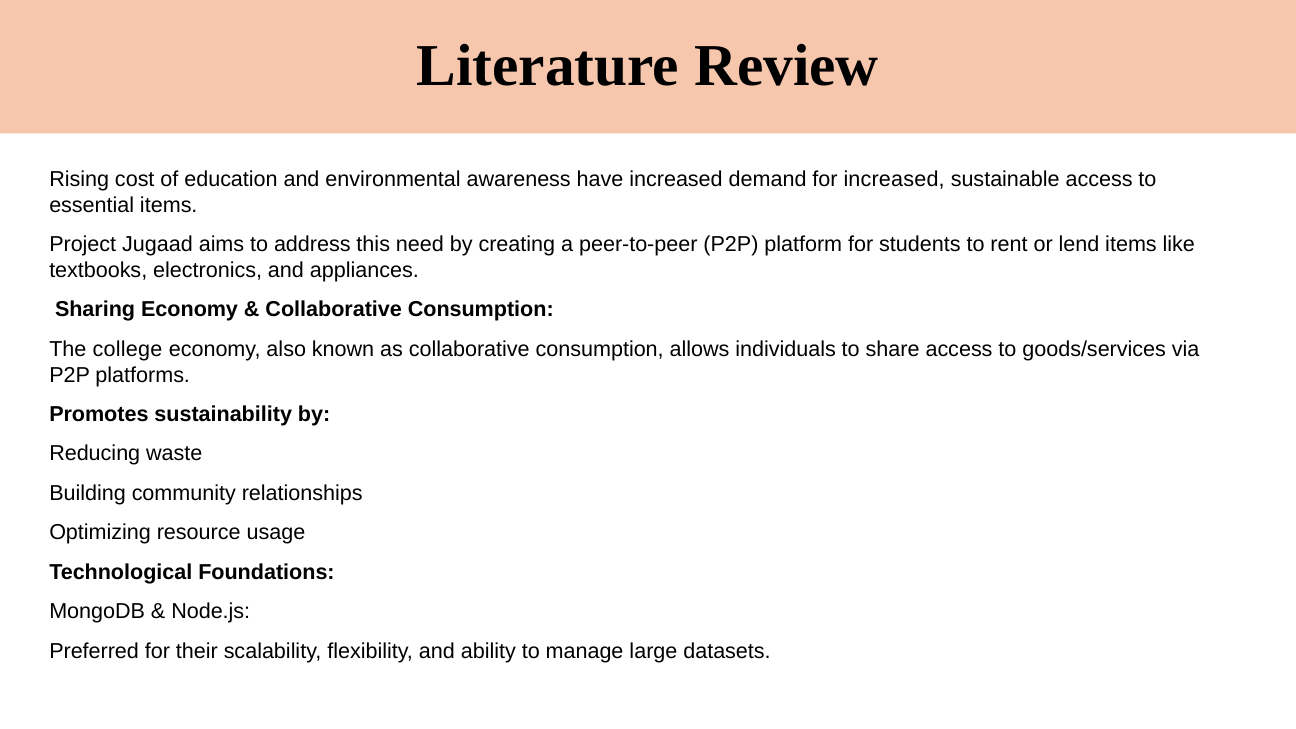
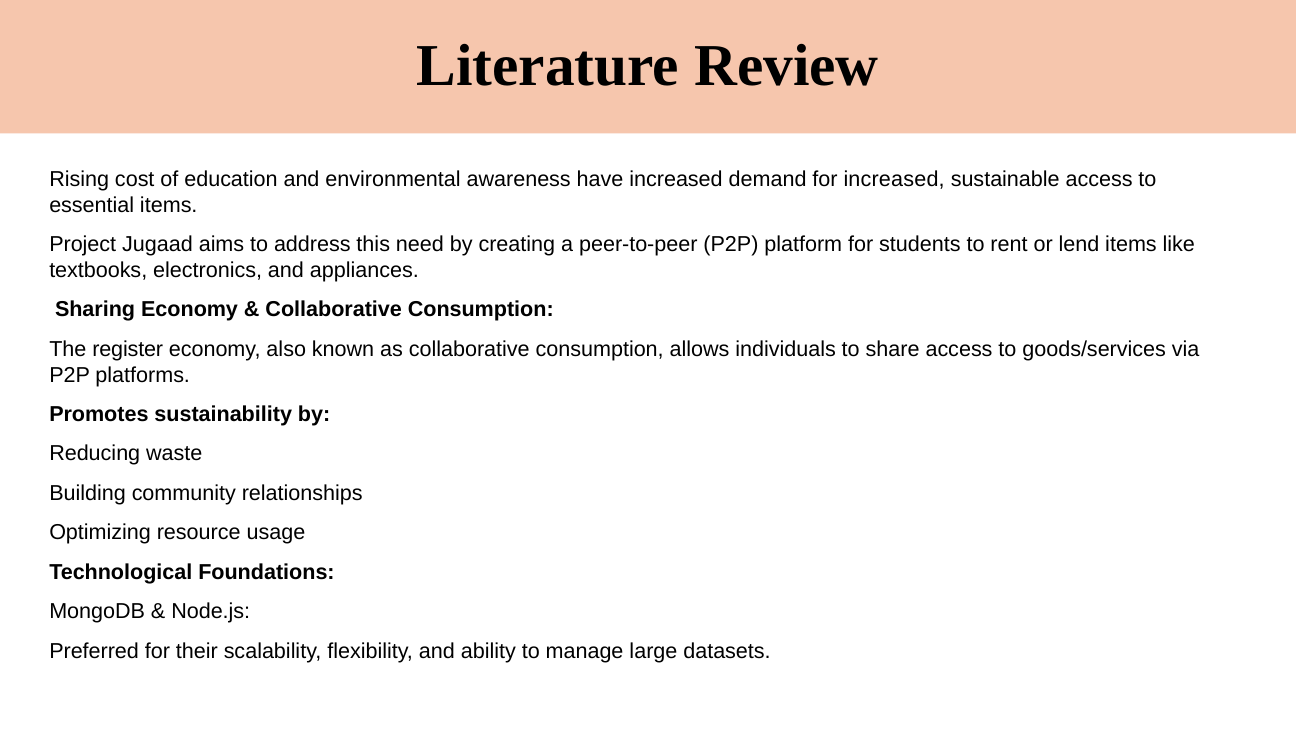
college: college -> register
